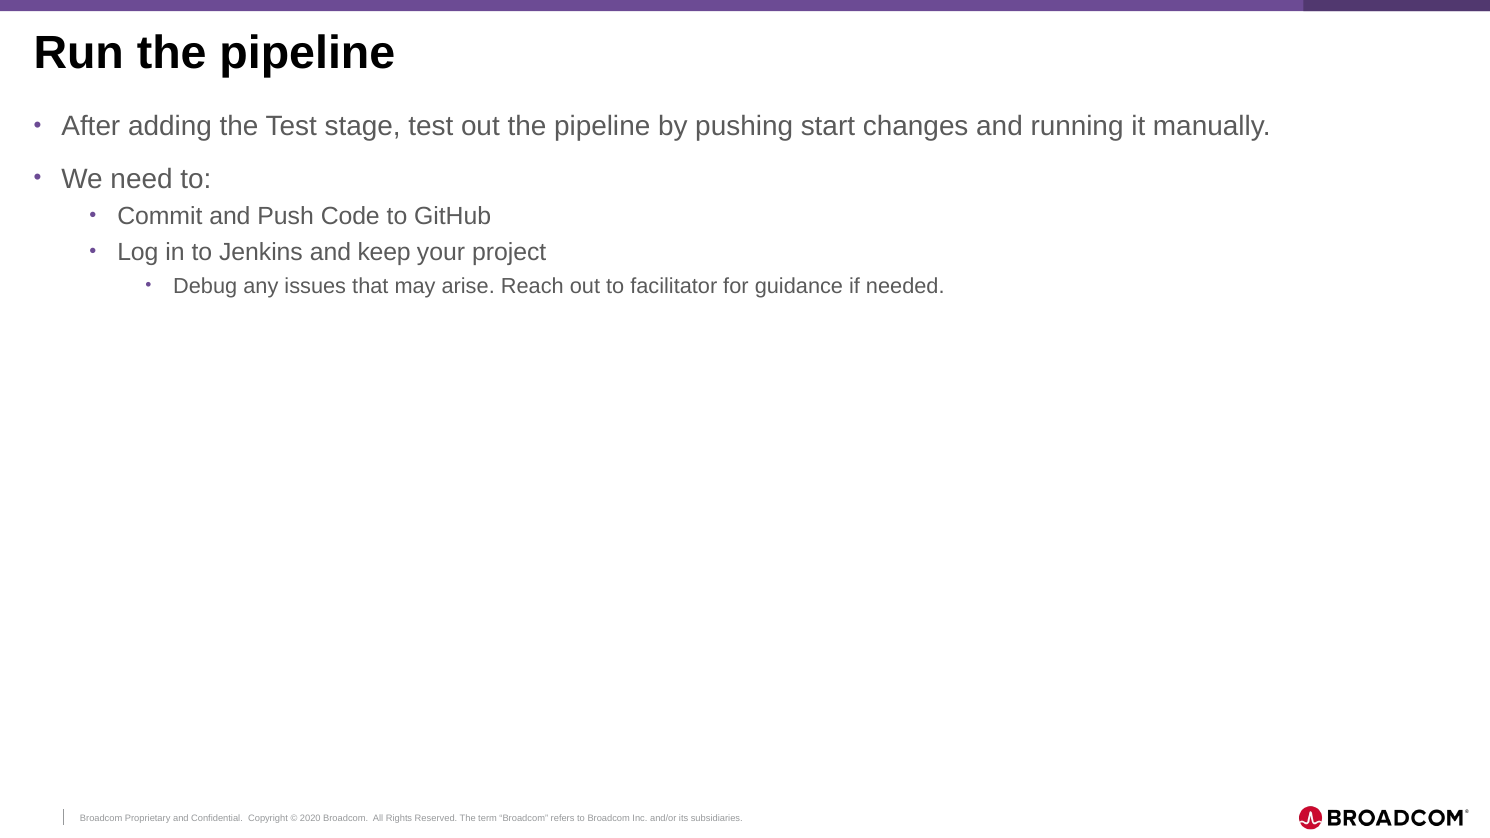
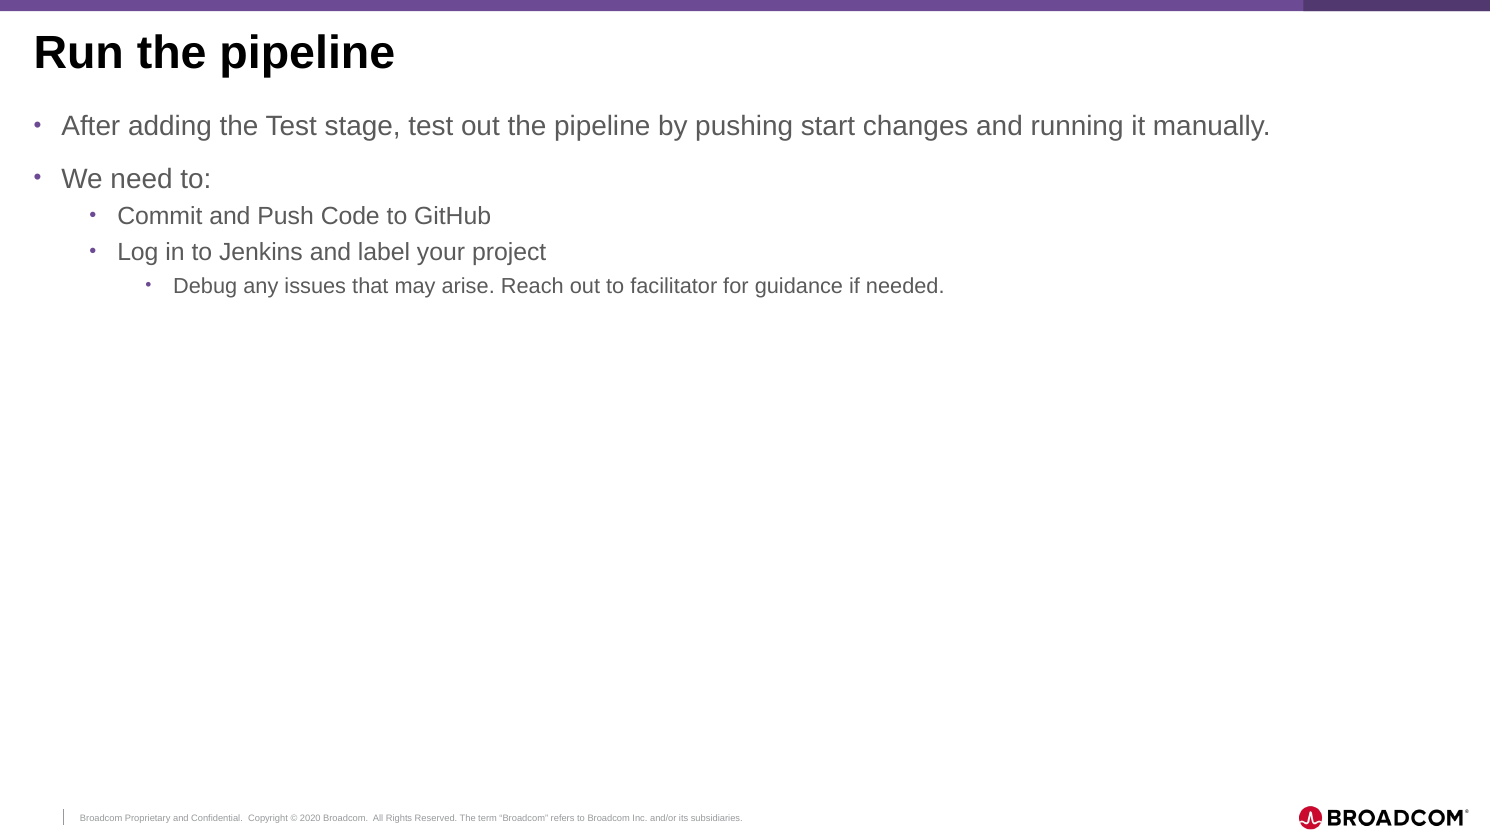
keep: keep -> label
